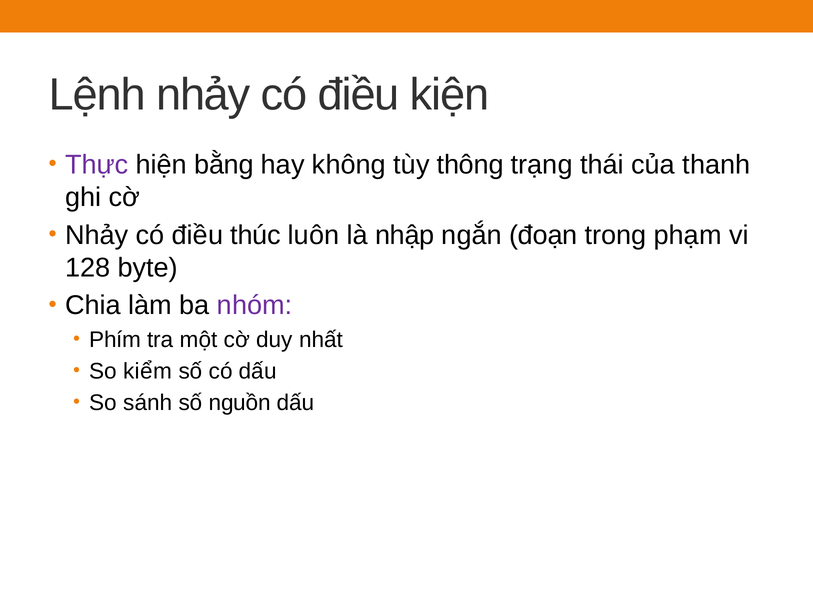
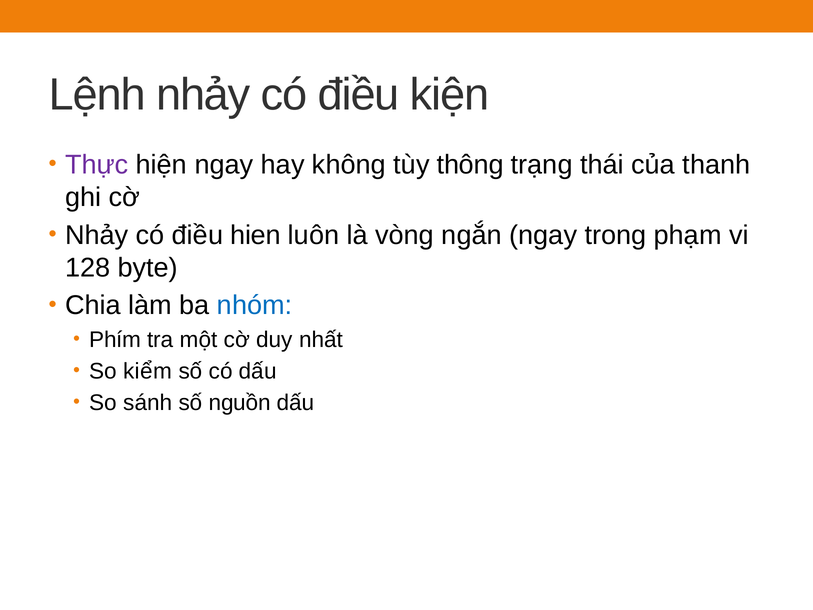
hiện bằng: bằng -> ngay
thúc: thúc -> hien
nhập: nhập -> vòng
ngắn đoạn: đoạn -> ngay
nhóm colour: purple -> blue
